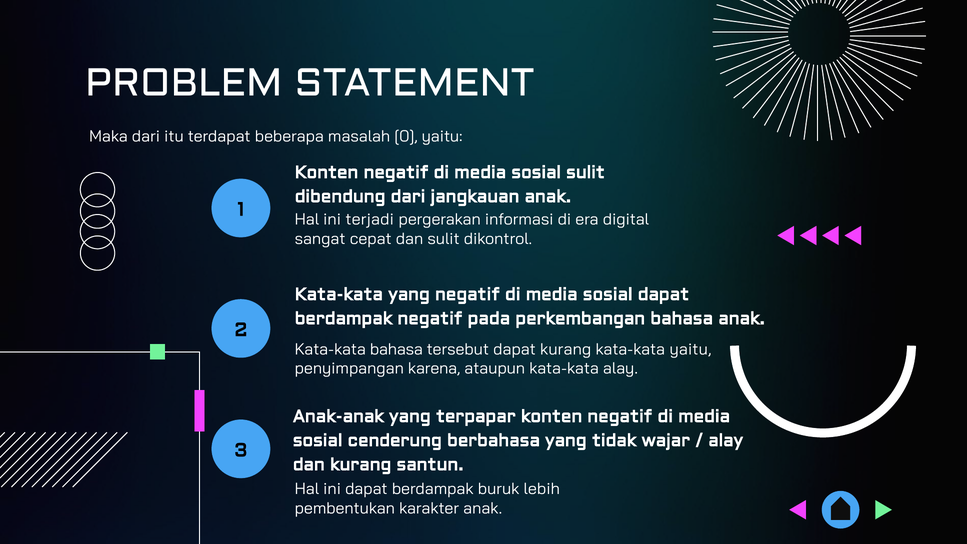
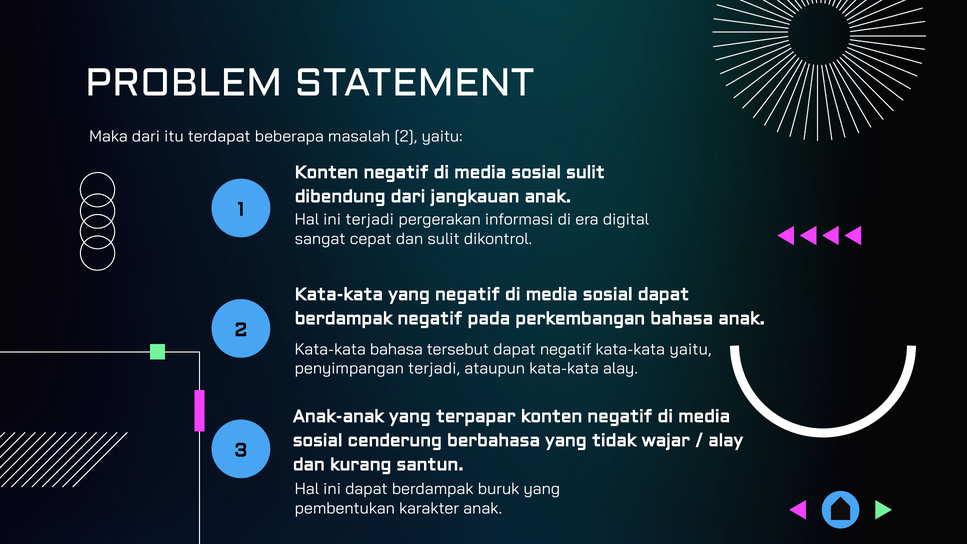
masalah 0: 0 -> 2
dapat kurang: kurang -> negatif
penyimpangan karena: karena -> terjadi
buruk lebih: lebih -> yang
